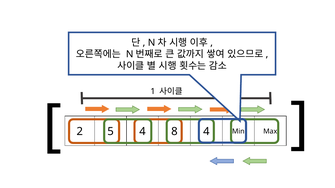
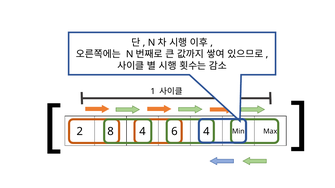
5: 5 -> 8
8: 8 -> 6
